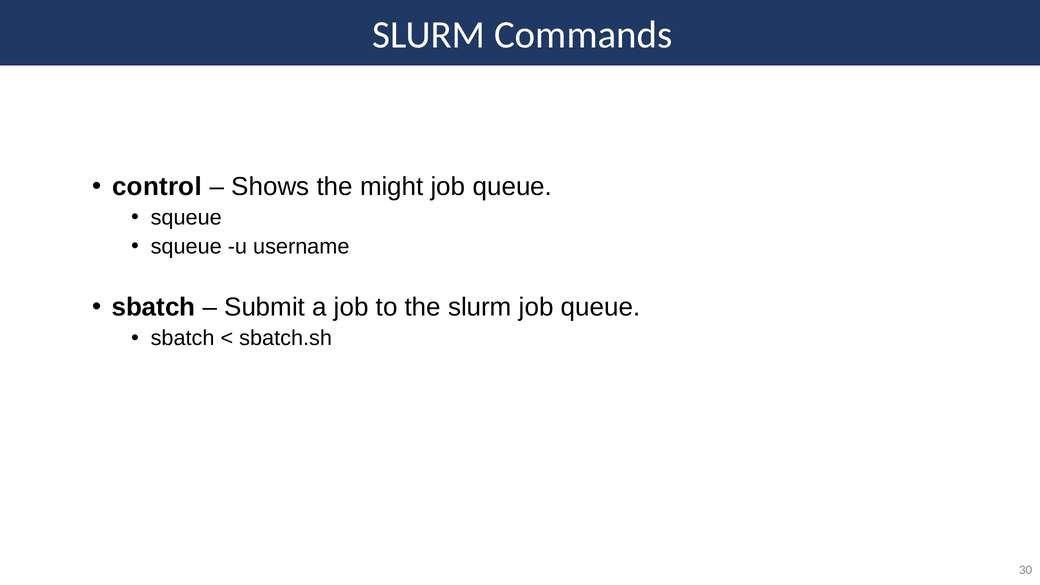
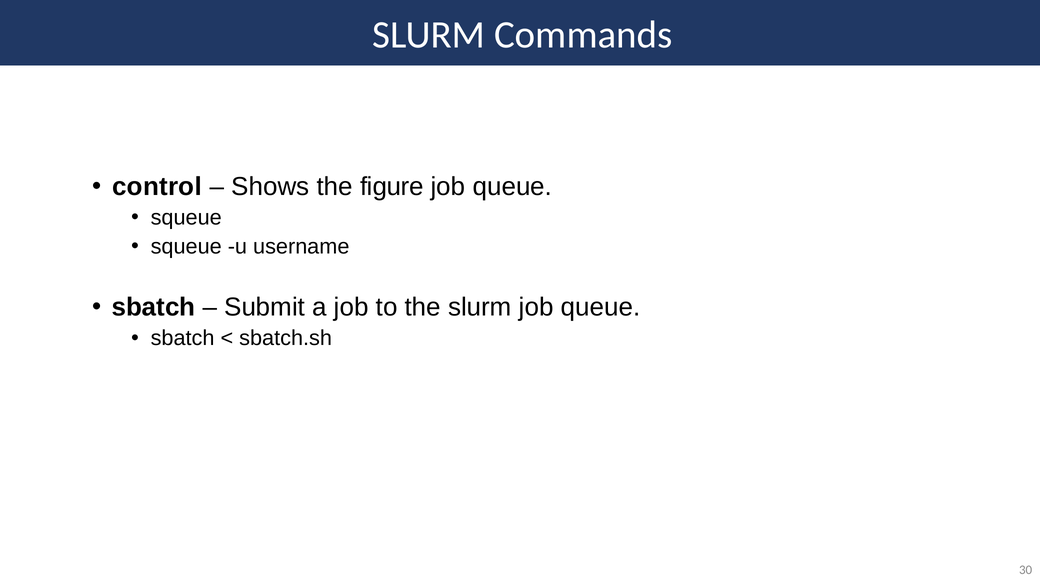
might: might -> figure
